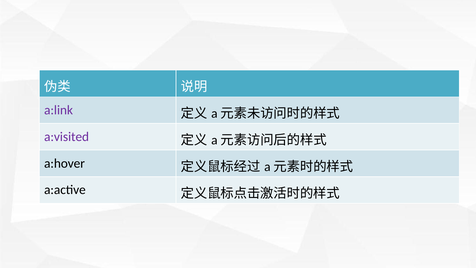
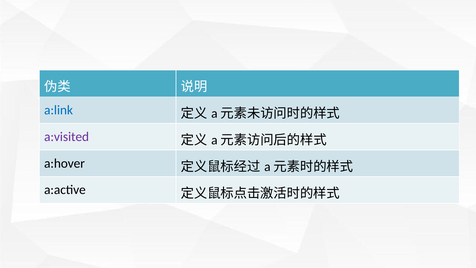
a:link colour: purple -> blue
